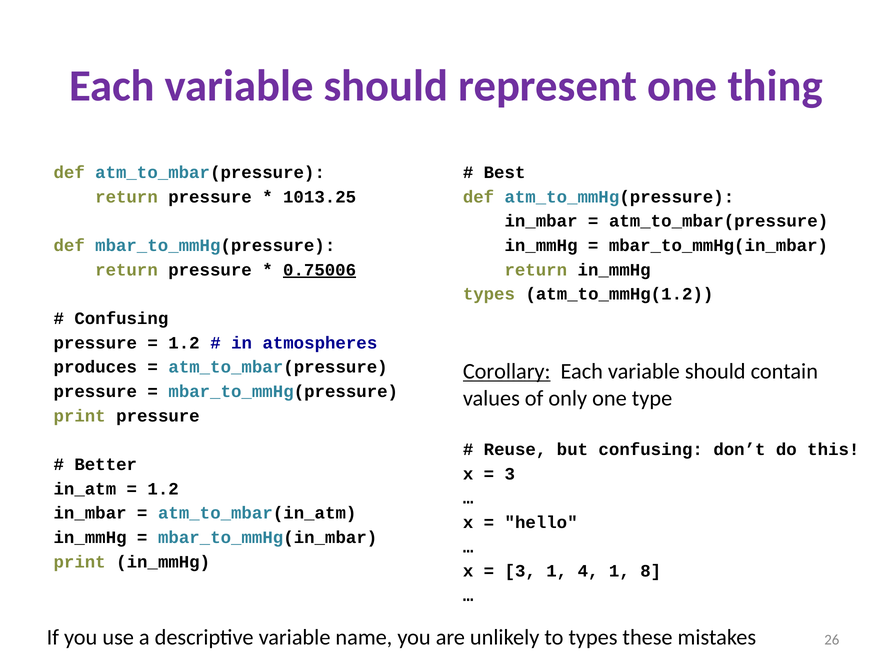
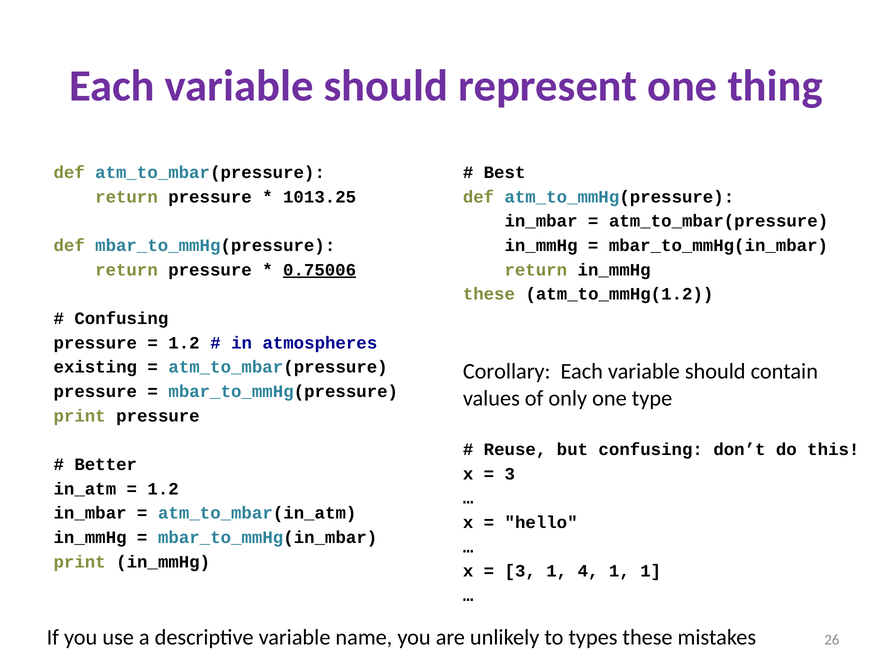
types at (489, 294): types -> these
produces: produces -> existing
Corollary underline: present -> none
1 8: 8 -> 1
